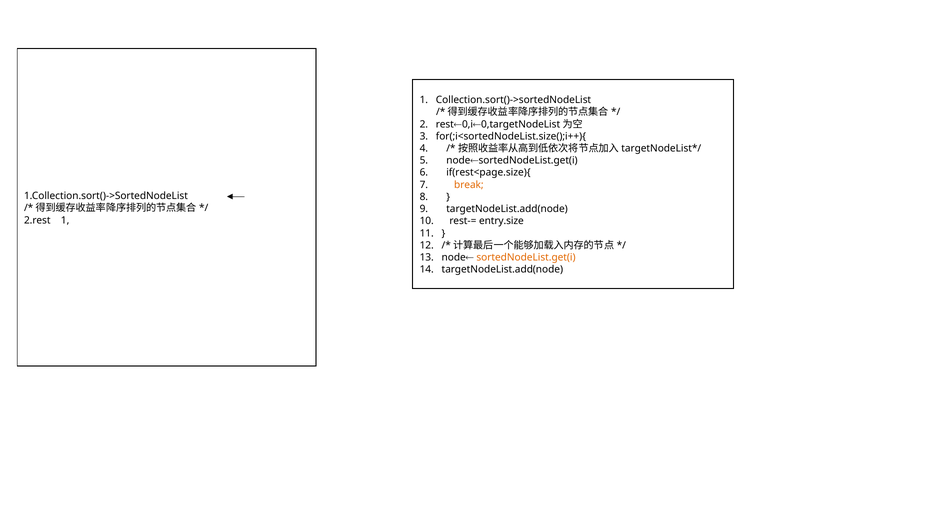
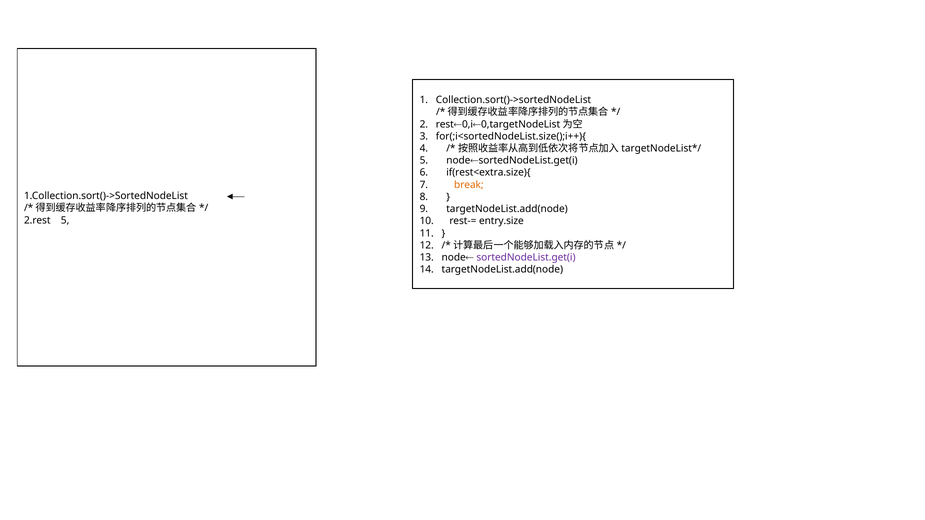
if(rest<page.size){: if(rest<page.size){ -> if(rest<extra.size){
2.rest 1: 1 -> 5
sortedNodeList.get(i colour: orange -> purple
